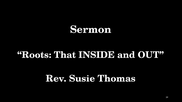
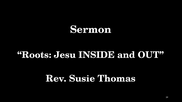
That: That -> Jesu
